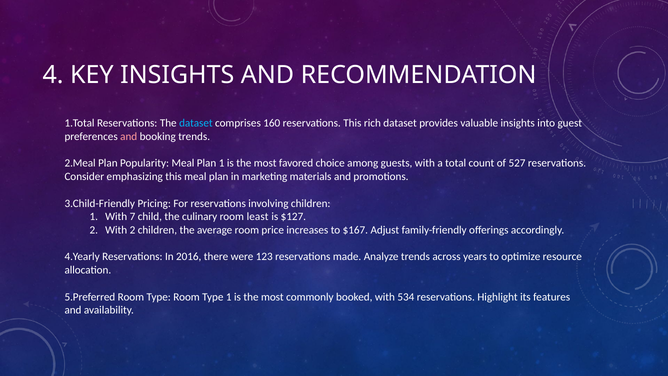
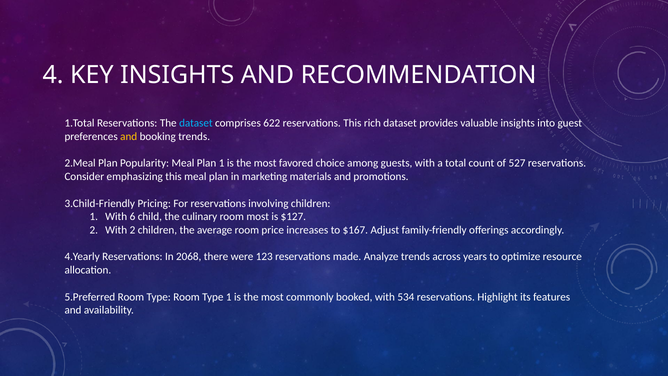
160: 160 -> 622
and at (129, 136) colour: pink -> yellow
7: 7 -> 6
room least: least -> most
2016: 2016 -> 2068
